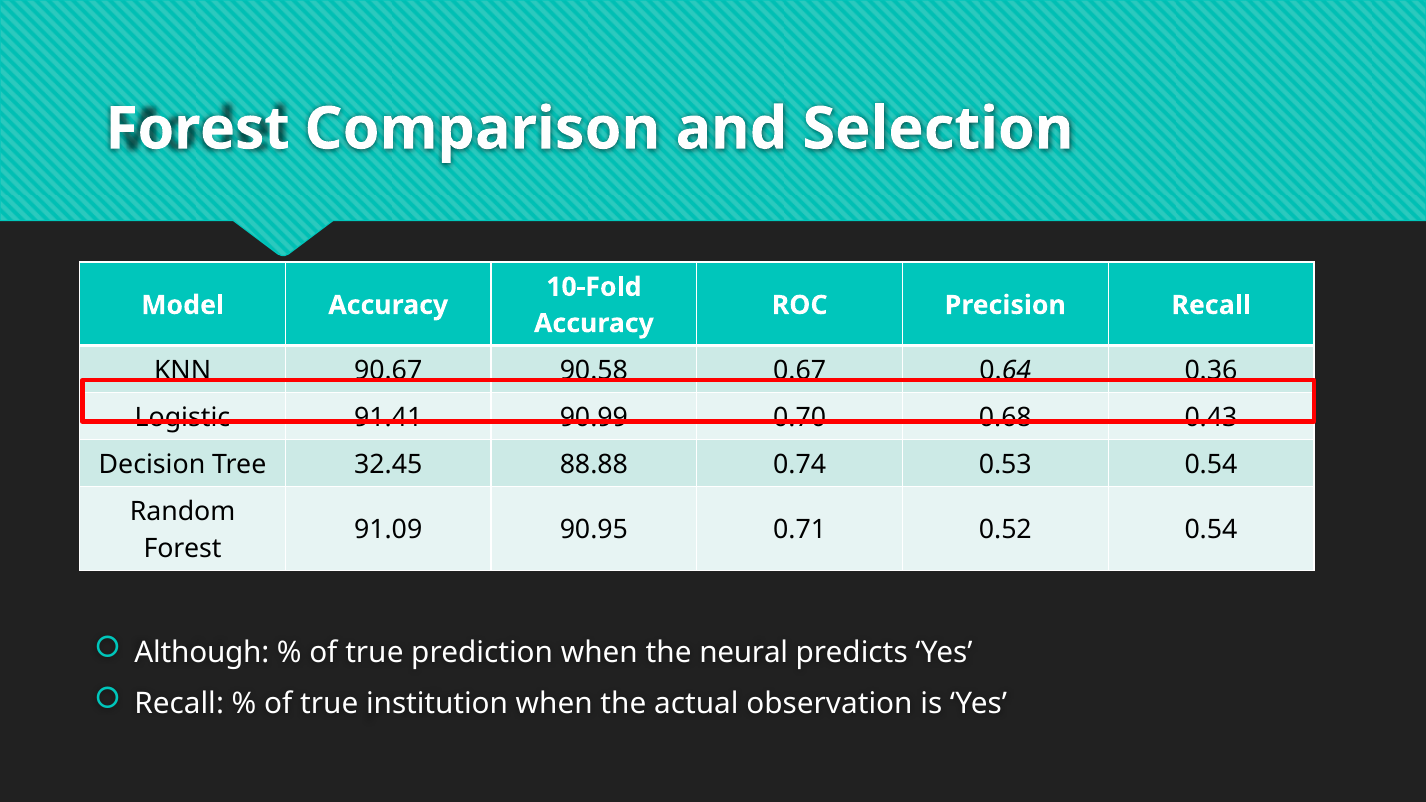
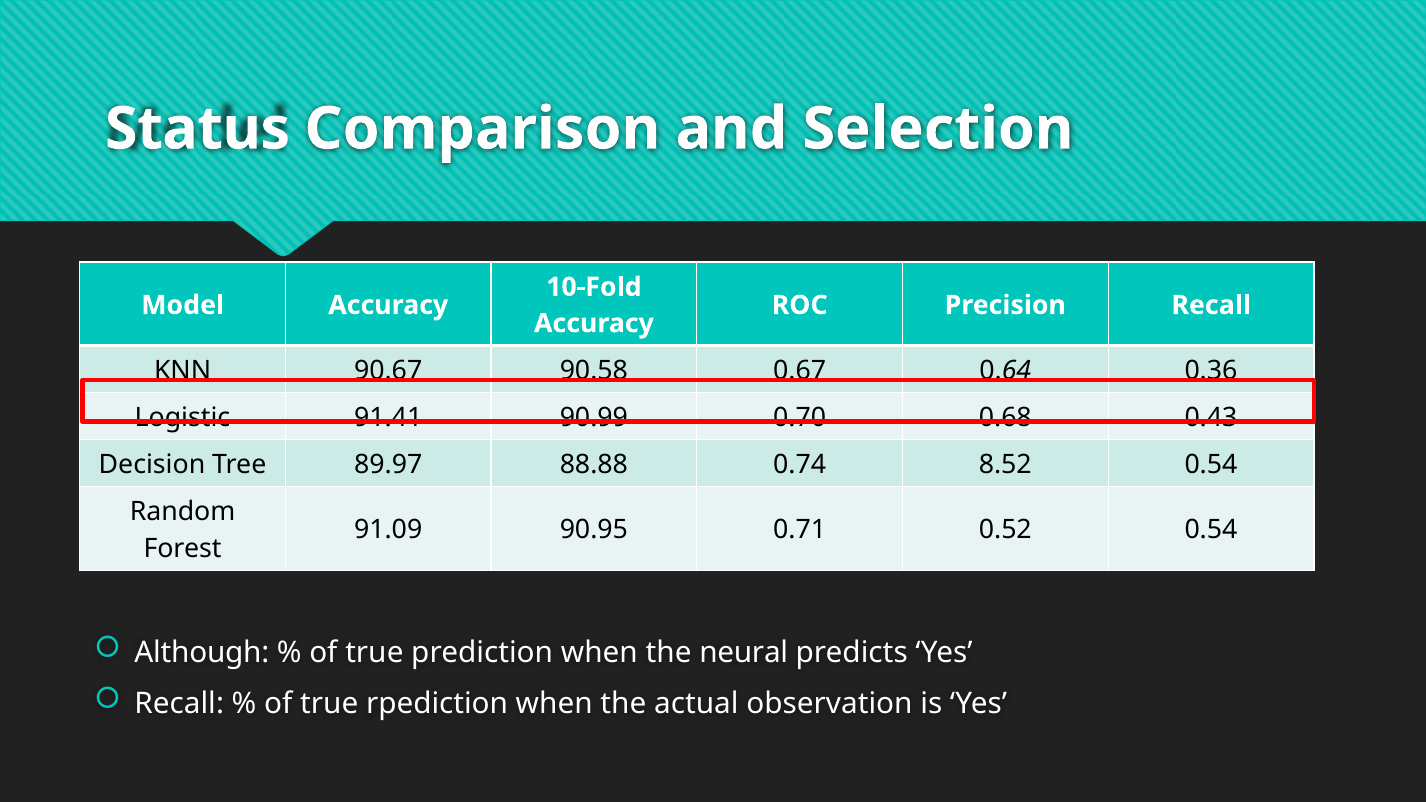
Forest at (198, 129): Forest -> Status
32.45: 32.45 -> 89.97
0.53: 0.53 -> 8.52
institution: institution -> rpediction
